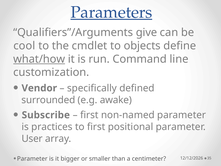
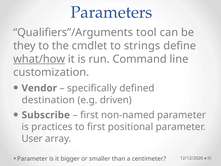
Parameters underline: present -> none
give: give -> tool
cool: cool -> they
objects: objects -> strings
surrounded: surrounded -> destination
awake: awake -> driven
